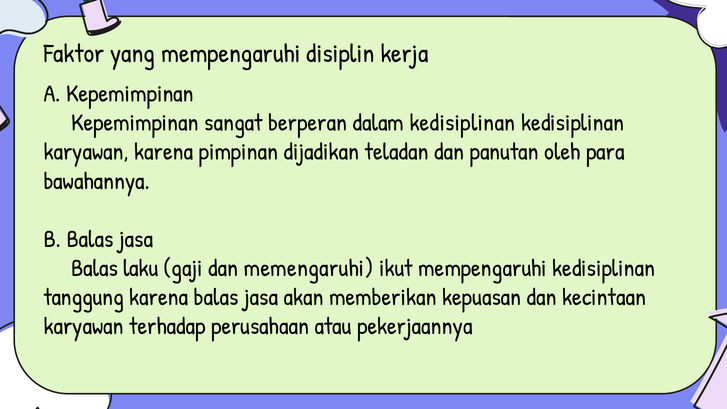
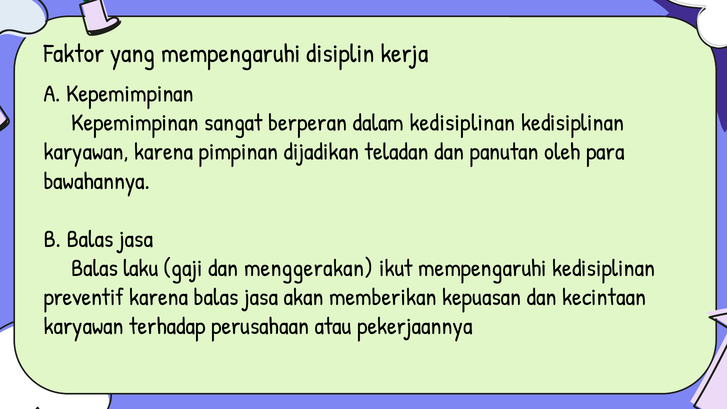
memengaruhi: memengaruhi -> menggerakan
tanggung: tanggung -> preventif
